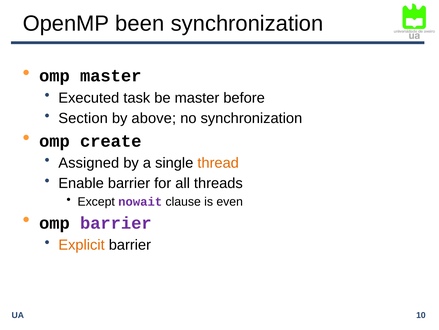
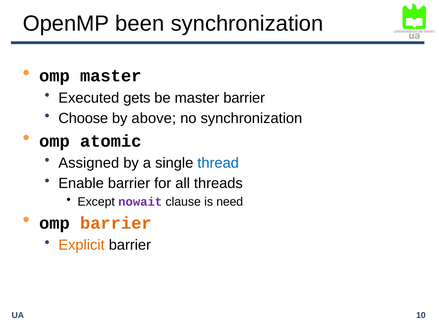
task: task -> gets
master before: before -> barrier
Section: Section -> Choose
create: create -> atomic
thread colour: orange -> blue
even: even -> need
barrier at (116, 223) colour: purple -> orange
